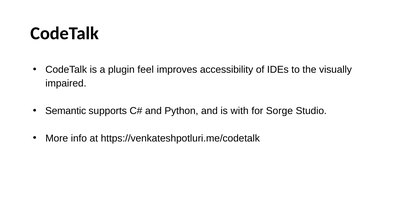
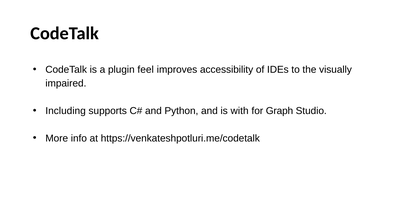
Semantic: Semantic -> Including
Sorge: Sorge -> Graph
